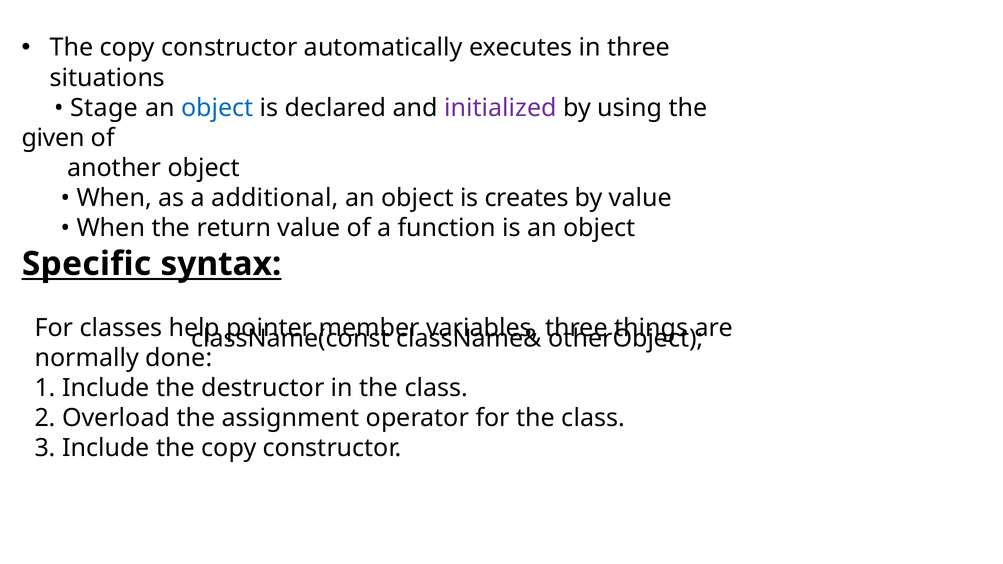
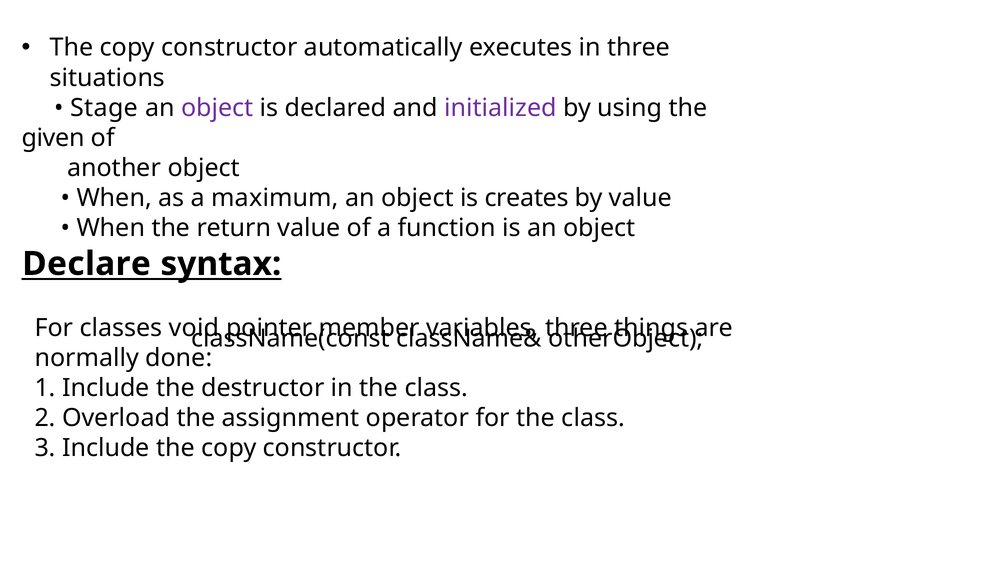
object at (217, 108) colour: blue -> purple
additional: additional -> maximum
Specific: Specific -> Declare
help: help -> void
